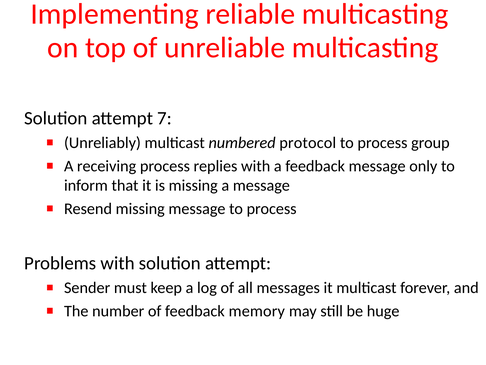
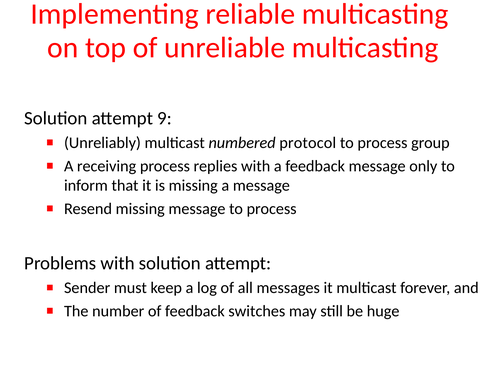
7: 7 -> 9
memory: memory -> switches
